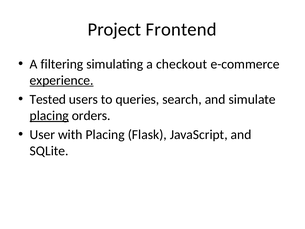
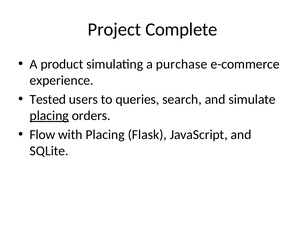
Frontend: Frontend -> Complete
filtering: filtering -> product
checkout: checkout -> purchase
experience underline: present -> none
User: User -> Flow
